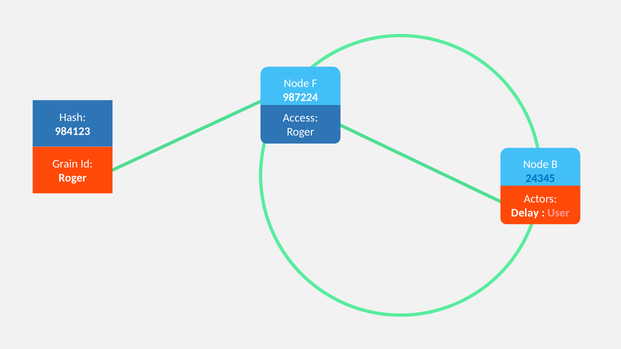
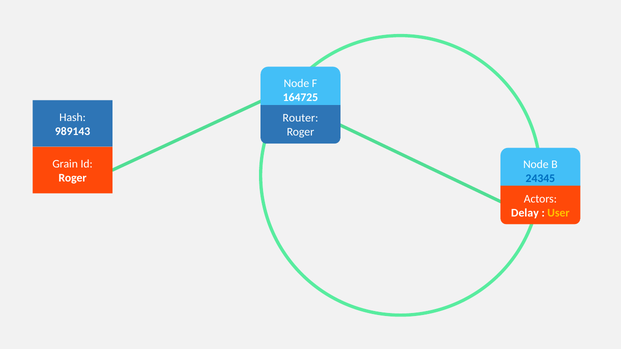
987224: 987224 -> 164725
Access: Access -> Router
984123: 984123 -> 989143
User colour: pink -> yellow
